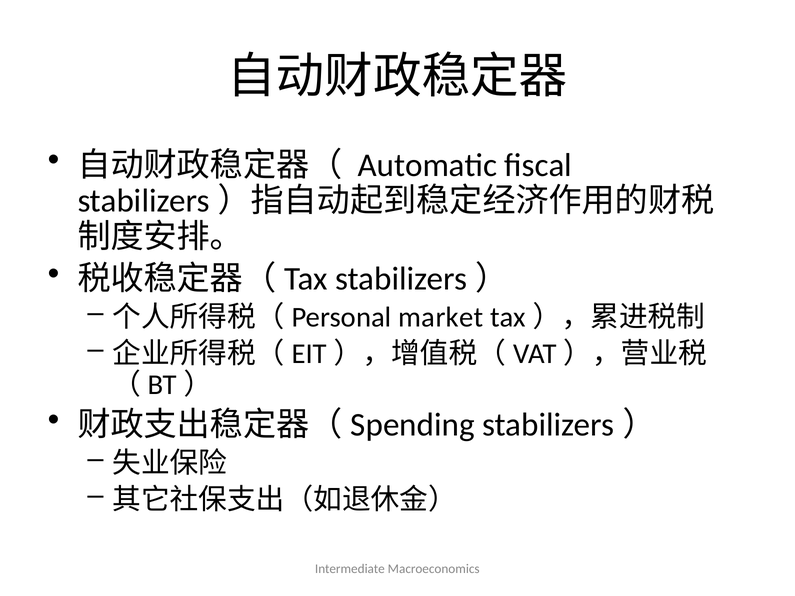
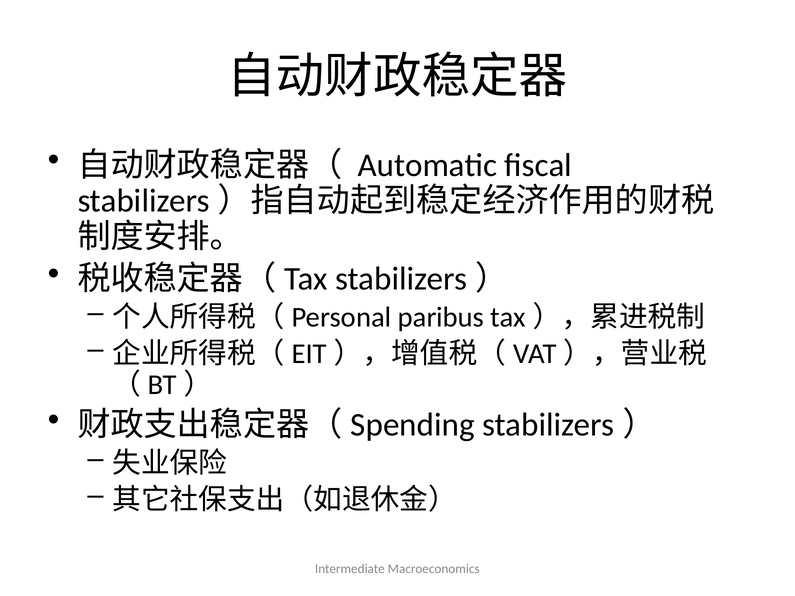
market: market -> paribus
